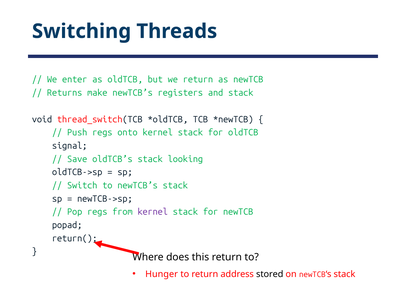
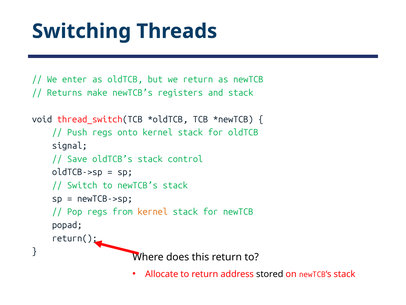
looking: looking -> control
kernel at (153, 212) colour: purple -> orange
Hunger: Hunger -> Allocate
